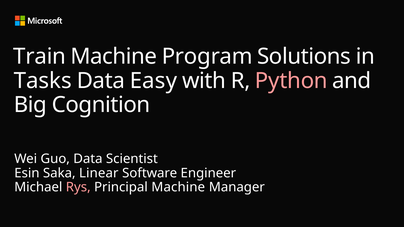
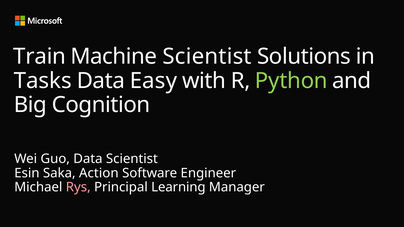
Machine Program: Program -> Scientist
Python colour: pink -> light green
Linear: Linear -> Action
Principal Machine: Machine -> Learning
